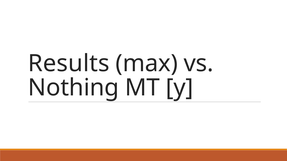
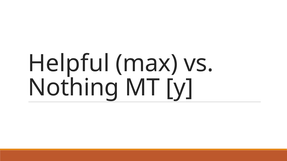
Results: Results -> Helpful
